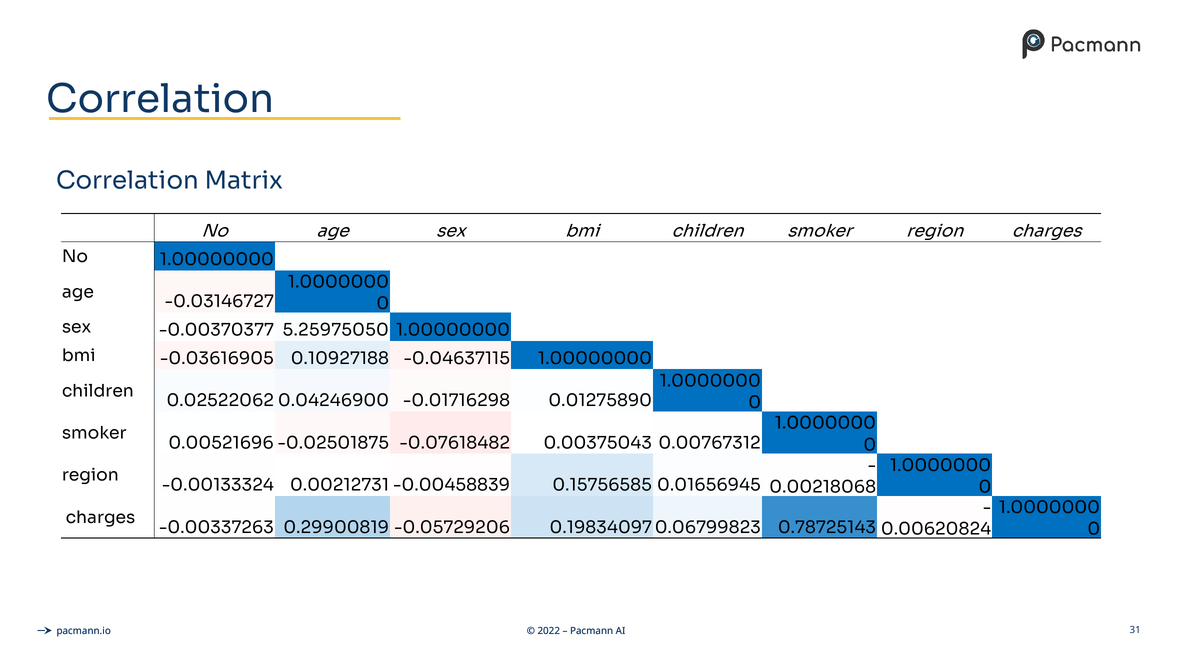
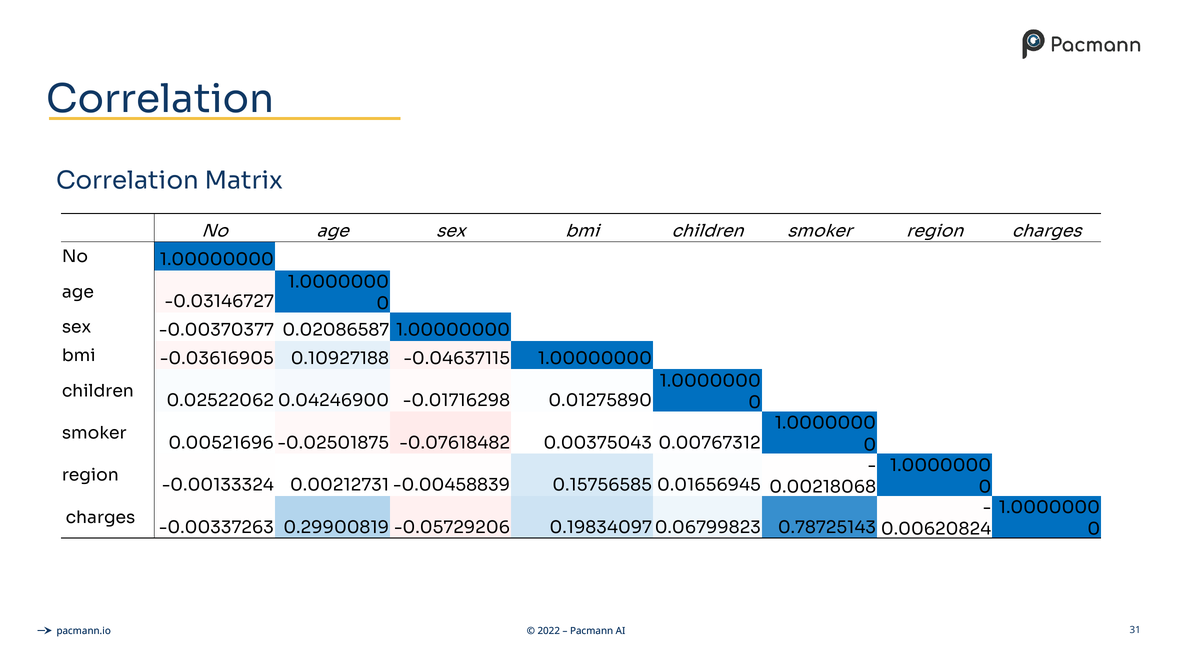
5.25975050: 5.25975050 -> 0.02086587
